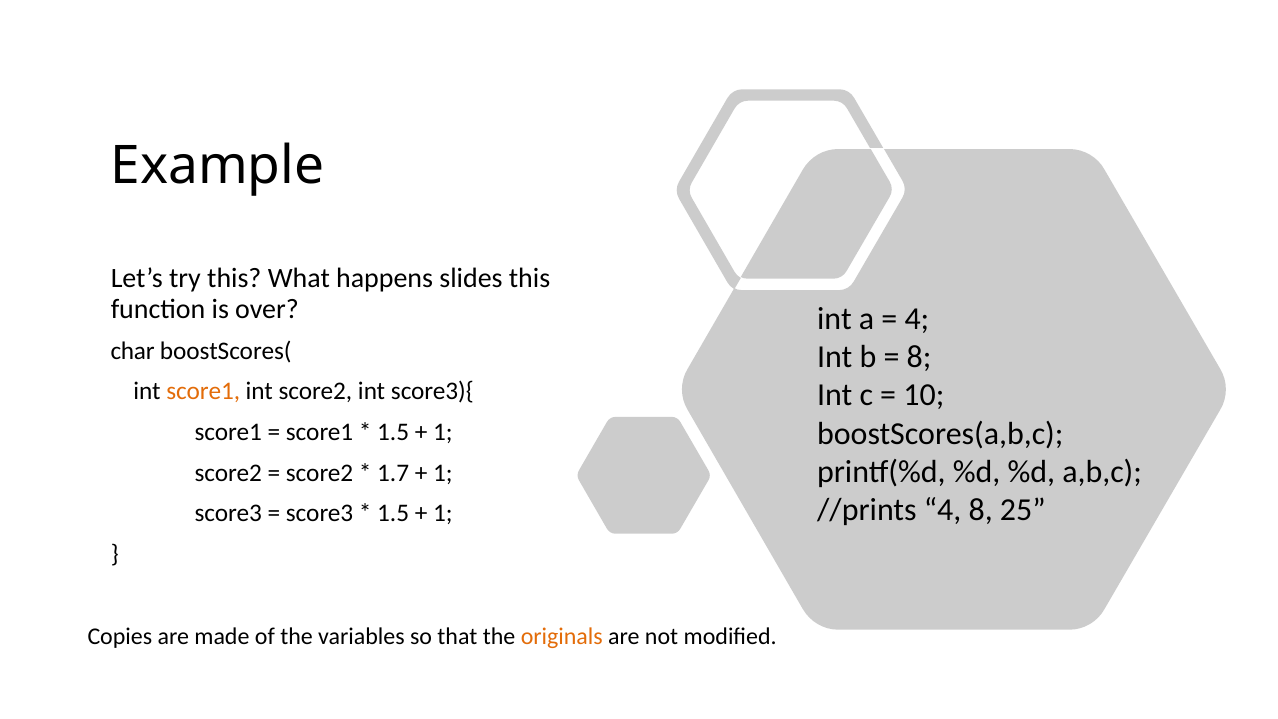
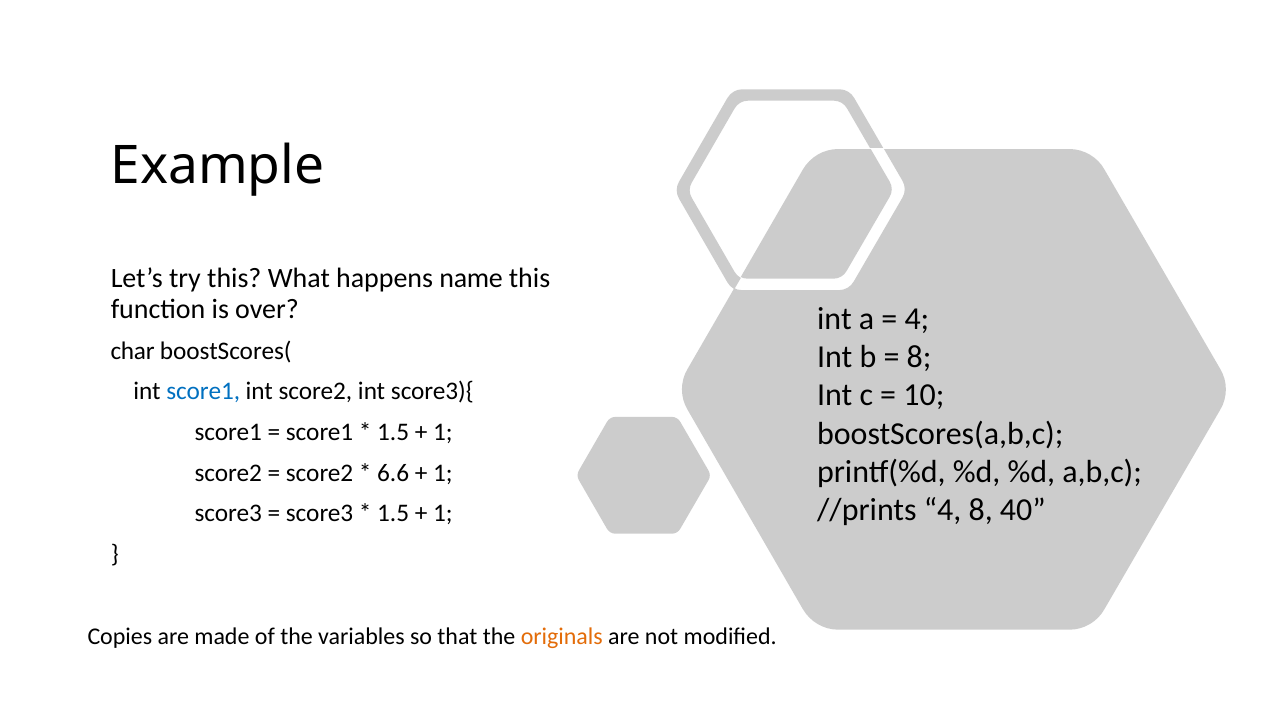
slides: slides -> name
score1 at (203, 392) colour: orange -> blue
1.7: 1.7 -> 6.6
25: 25 -> 40
